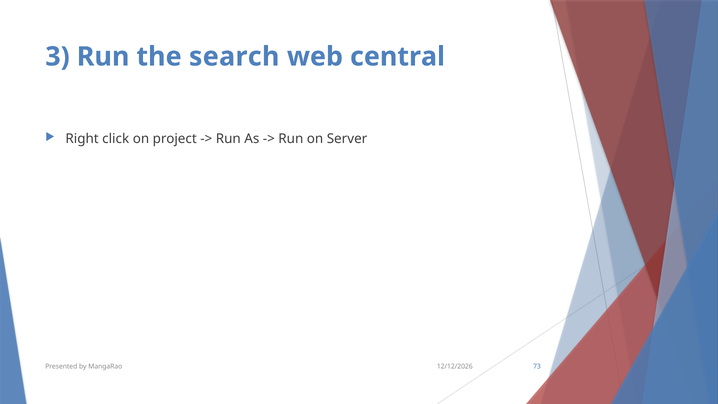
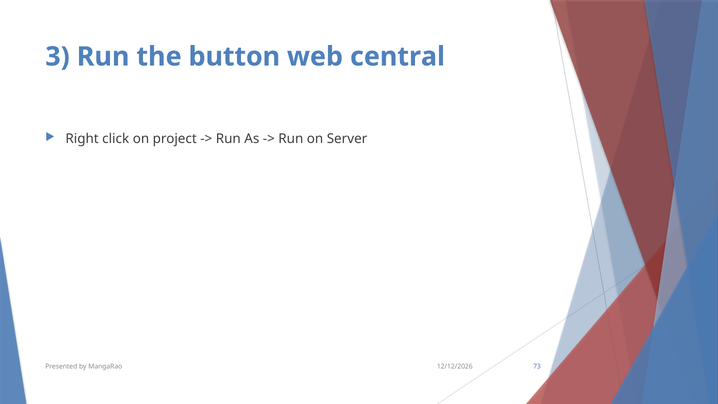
search: search -> button
